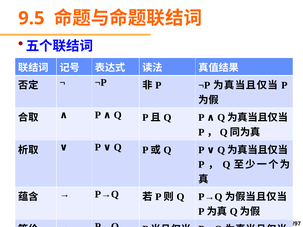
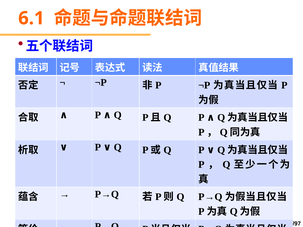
9.5: 9.5 -> 6.1
